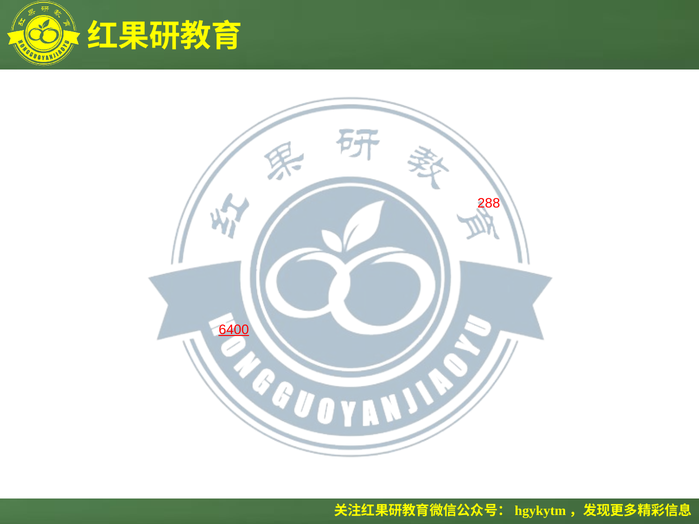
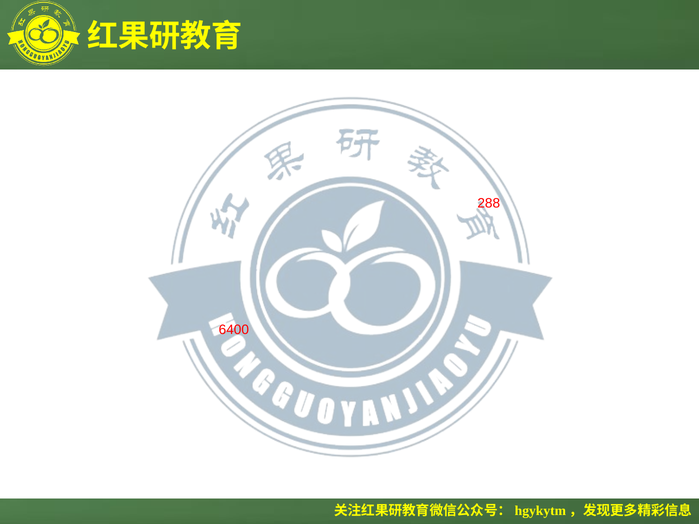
6400 underline: present -> none
